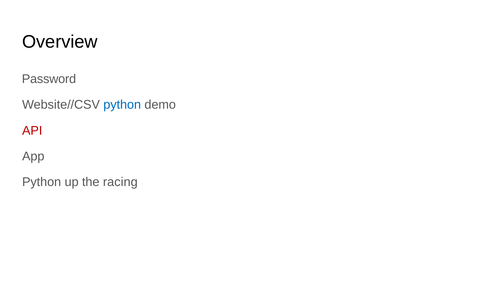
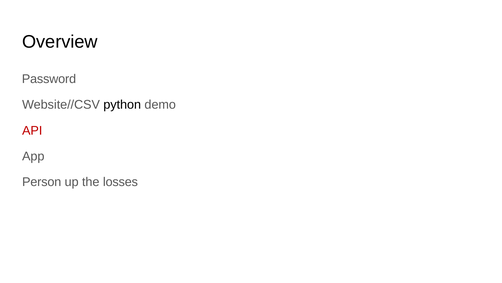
python at (122, 105) colour: blue -> black
Python at (42, 182): Python -> Person
racing: racing -> losses
